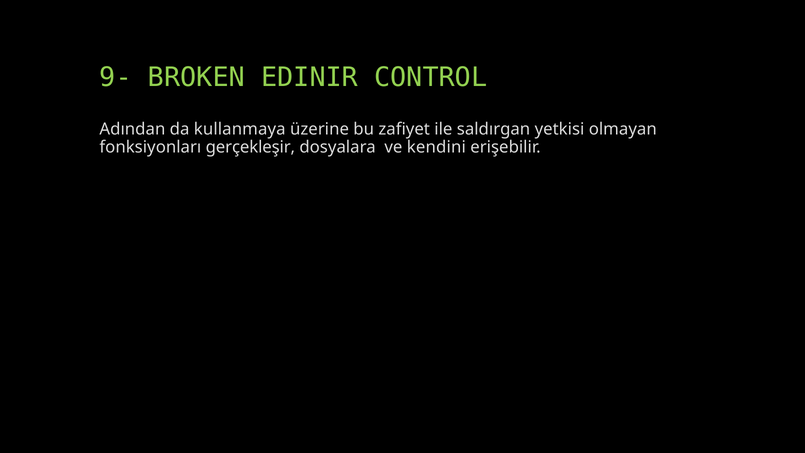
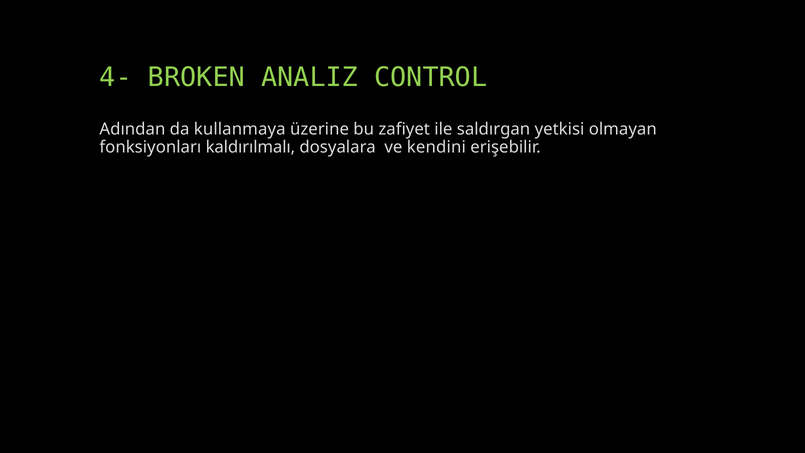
9-: 9- -> 4-
EDINIR: EDINIR -> ANALIZ
gerçekleşir: gerçekleşir -> kaldırılmalı
